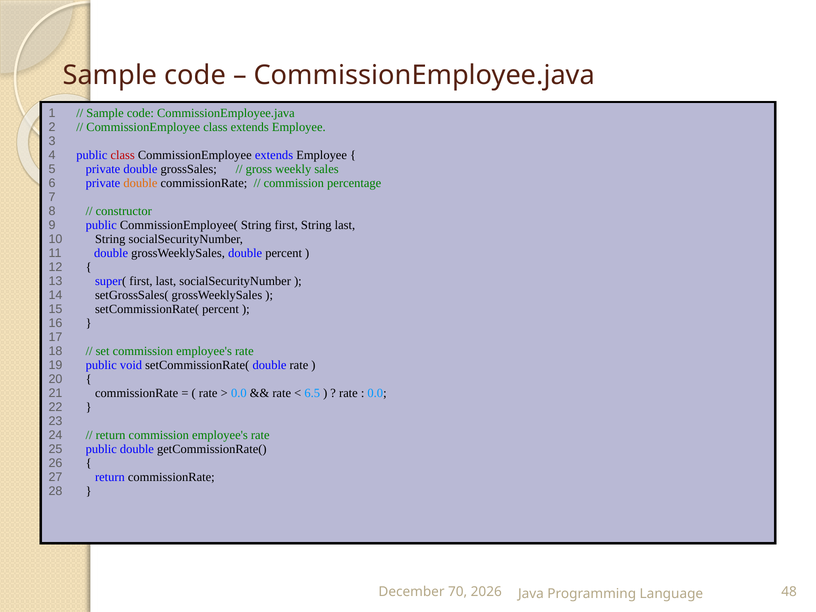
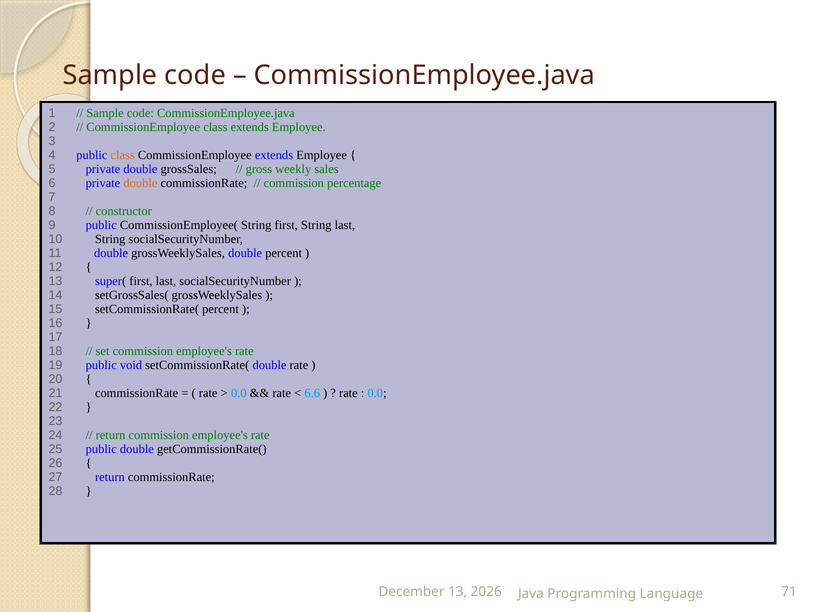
class at (123, 155) colour: red -> orange
6.5: 6.5 -> 6.6
70 at (458, 592): 70 -> 13
48: 48 -> 71
